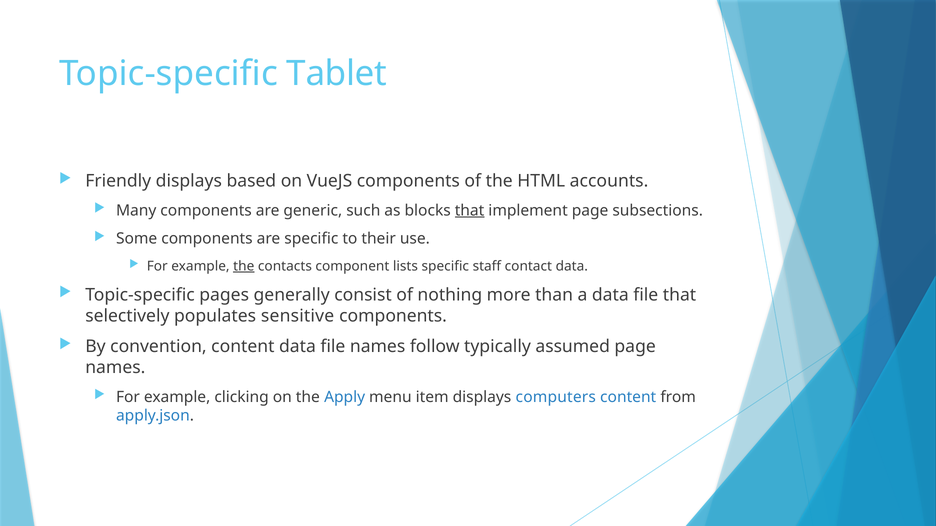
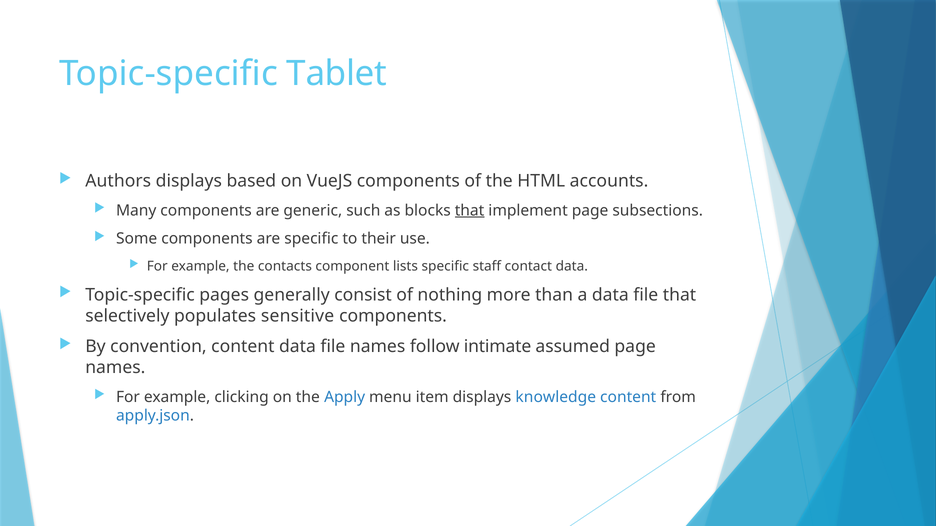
Friendly: Friendly -> Authors
the at (244, 266) underline: present -> none
typically: typically -> intimate
computers: computers -> knowledge
